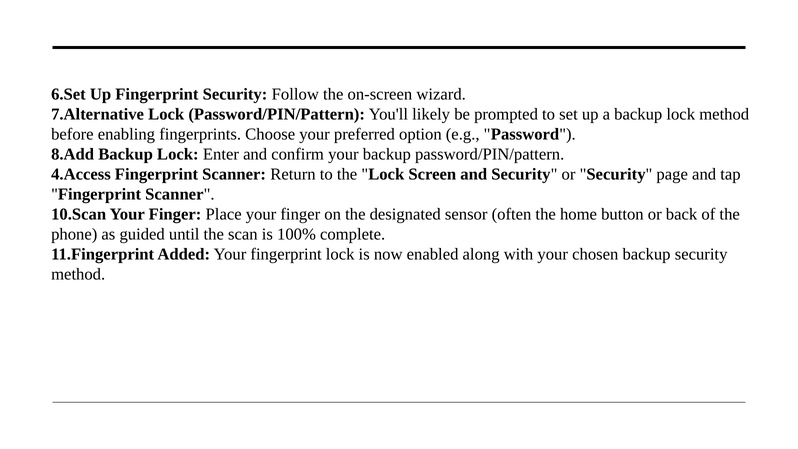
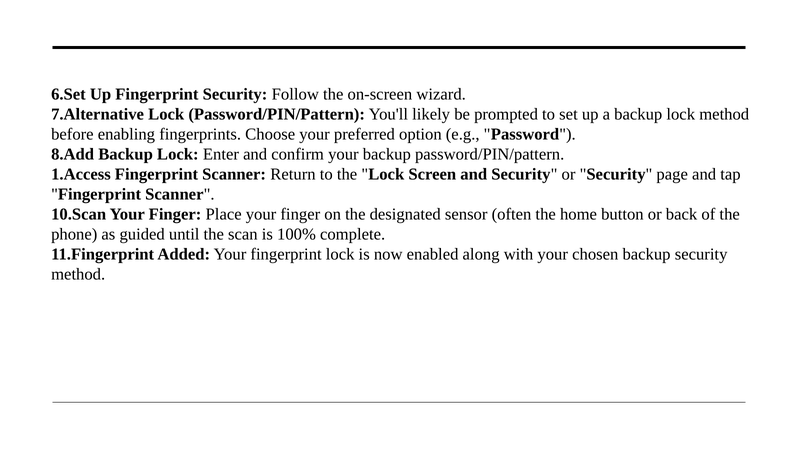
4.Access: 4.Access -> 1.Access
